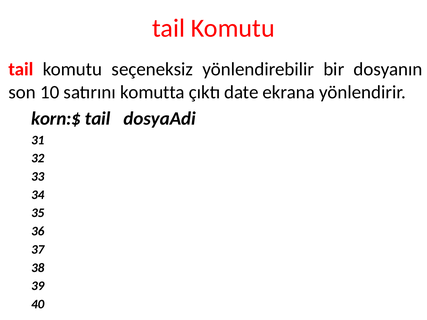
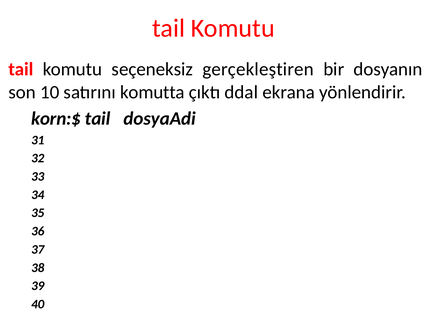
yönlendirebilir: yönlendirebilir -> gerçekleştiren
date: date -> ddal
